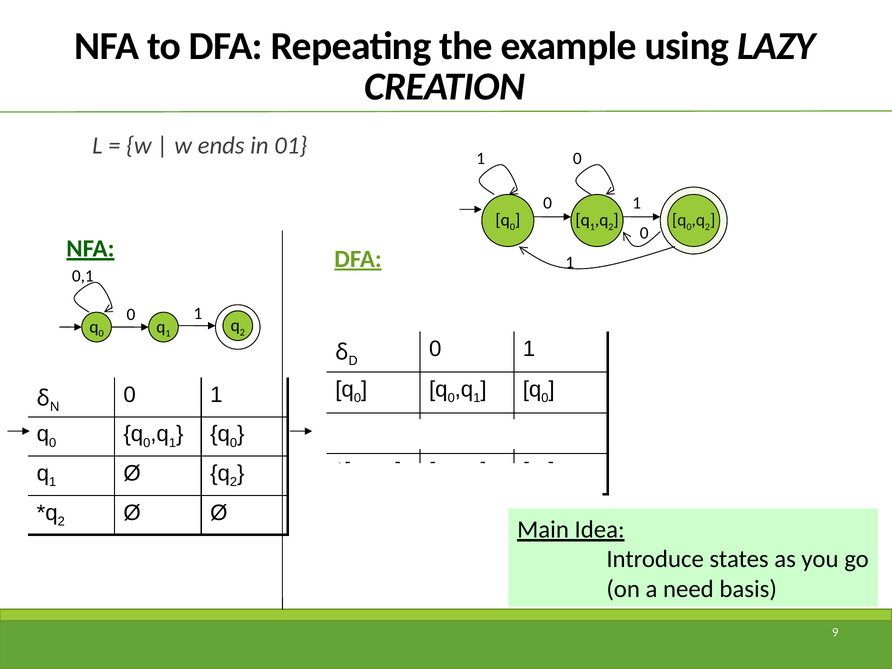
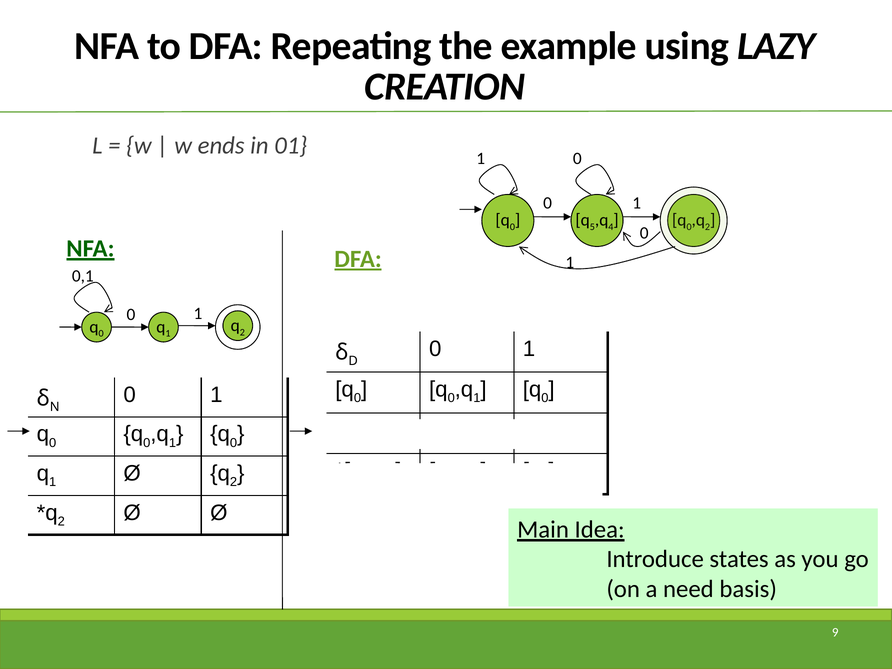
1 at (592, 227): 1 -> 5
2 at (611, 227): 2 -> 4
